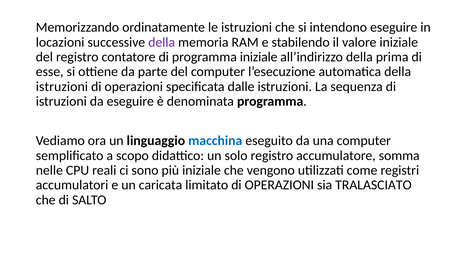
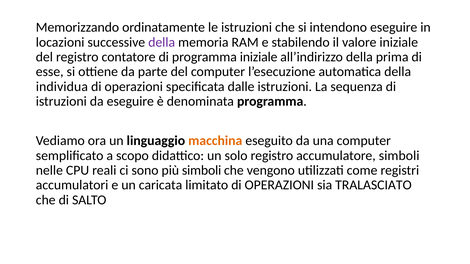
istruzioni at (62, 87): istruzioni -> individua
macchina colour: blue -> orange
accumulatore somma: somma -> simboli
più iniziale: iniziale -> simboli
